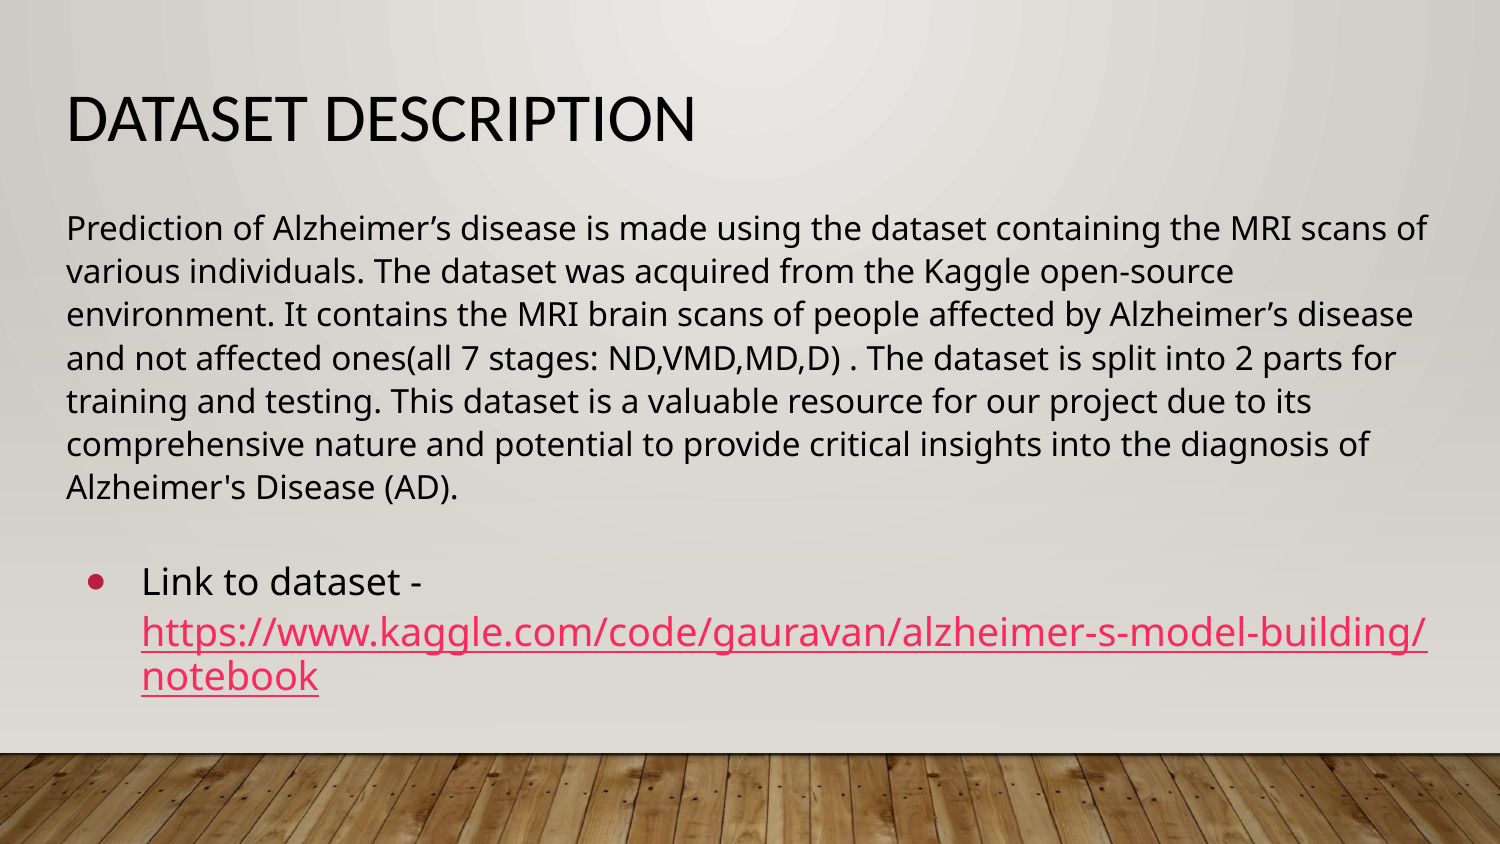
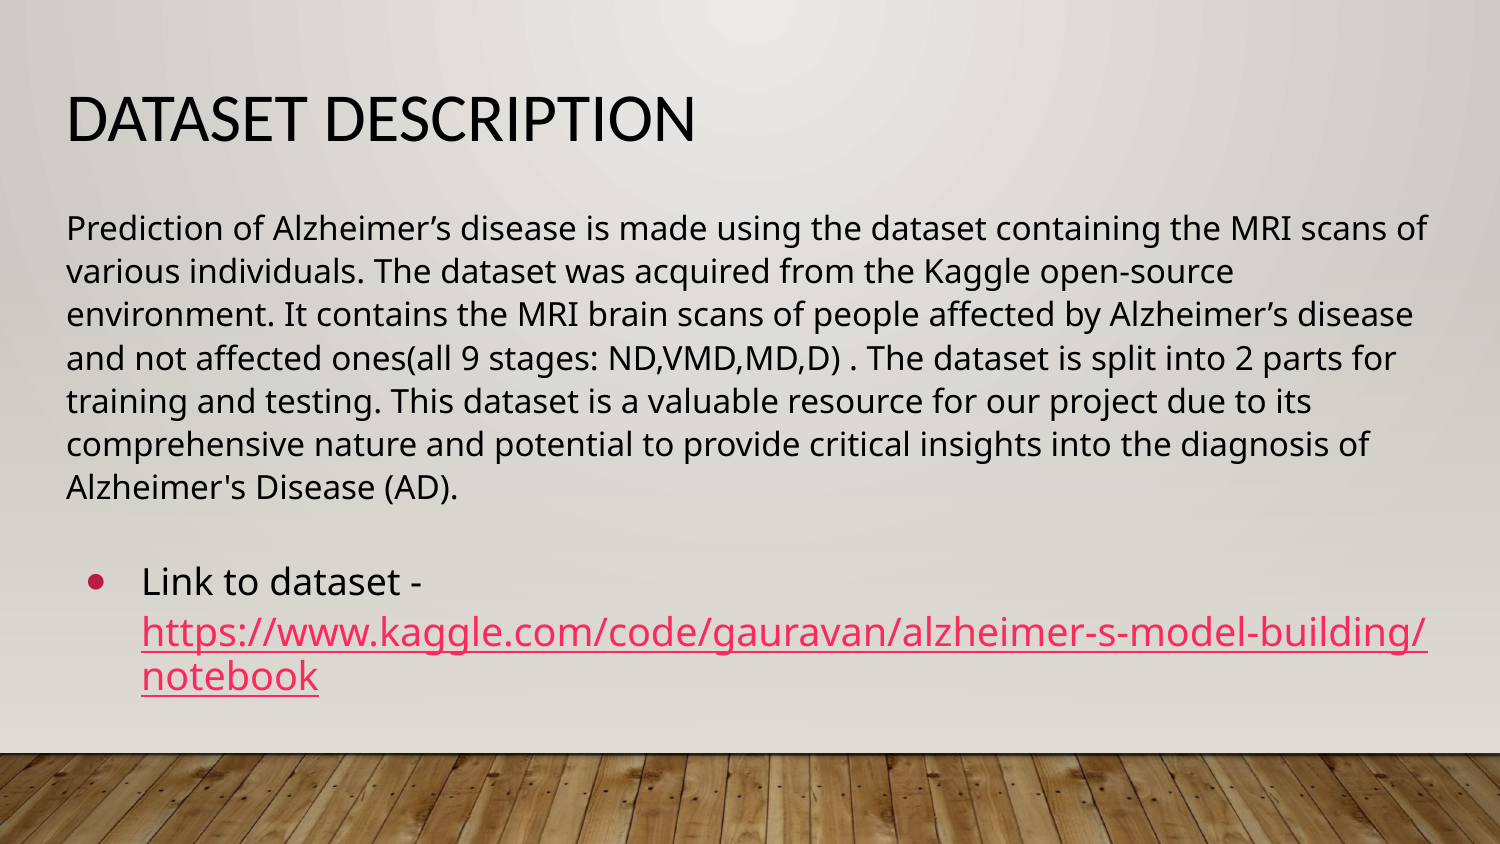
7: 7 -> 9
